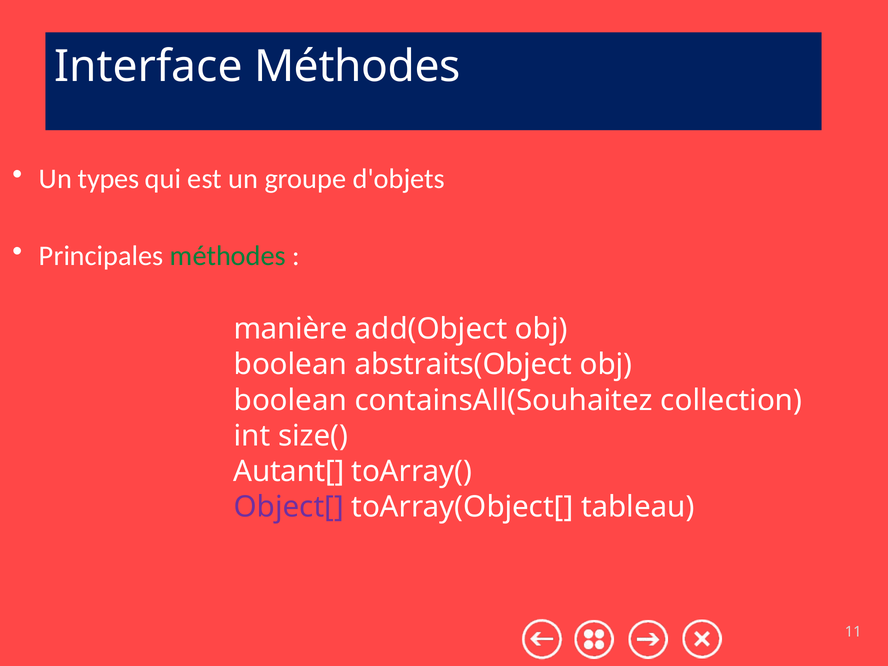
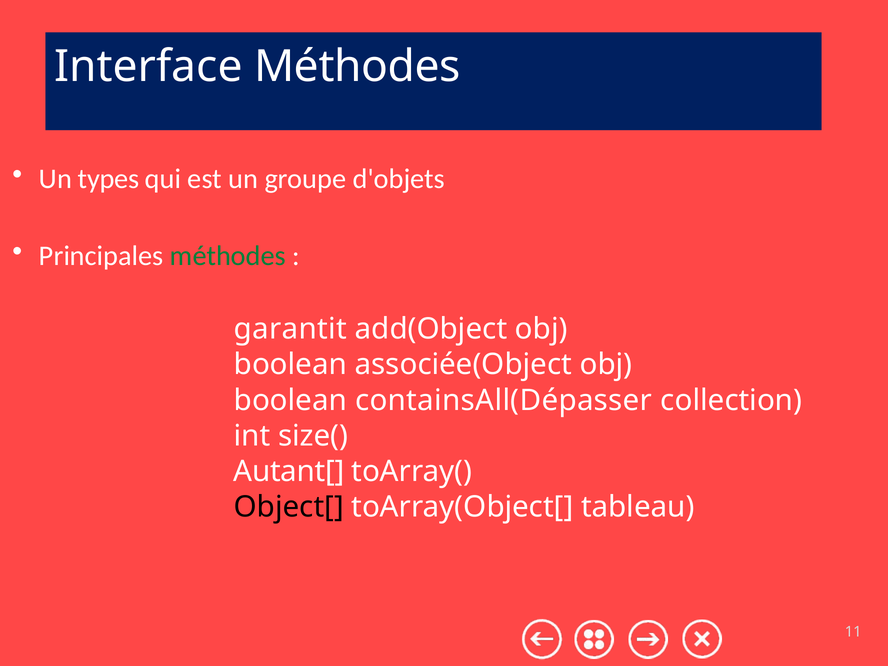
manière: manière -> garantit
abstraits(Object: abstraits(Object -> associée(Object
containsAll(Souhaitez: containsAll(Souhaitez -> containsAll(Dépasser
Object[ colour: purple -> black
